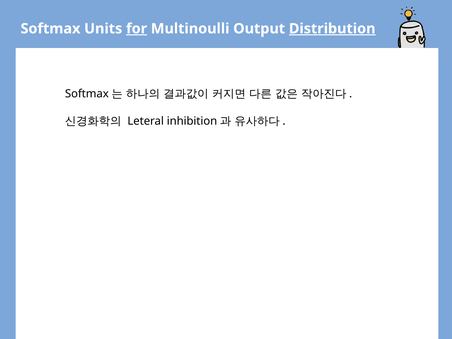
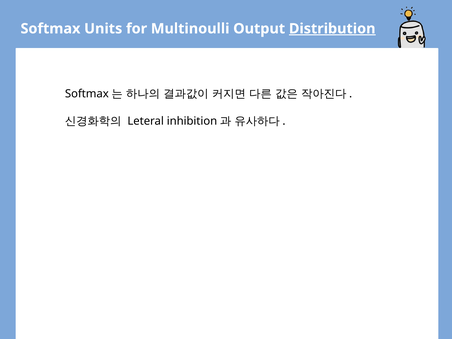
for underline: present -> none
